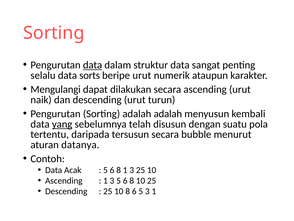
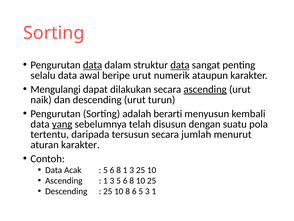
data at (180, 65) underline: none -> present
sorts: sorts -> awal
ascending at (205, 89) underline: none -> present
adalah adalah: adalah -> berarti
bubble: bubble -> jumlah
aturan datanya: datanya -> karakter
